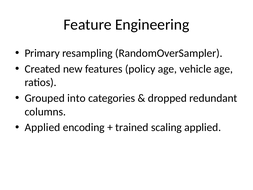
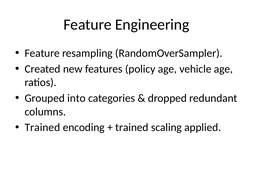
Primary at (42, 53): Primary -> Feature
Applied at (42, 127): Applied -> Trained
